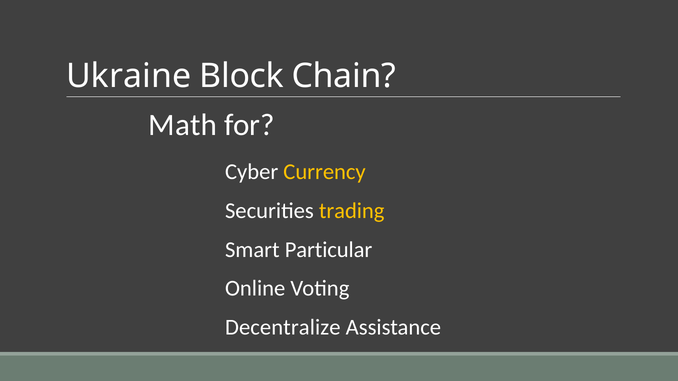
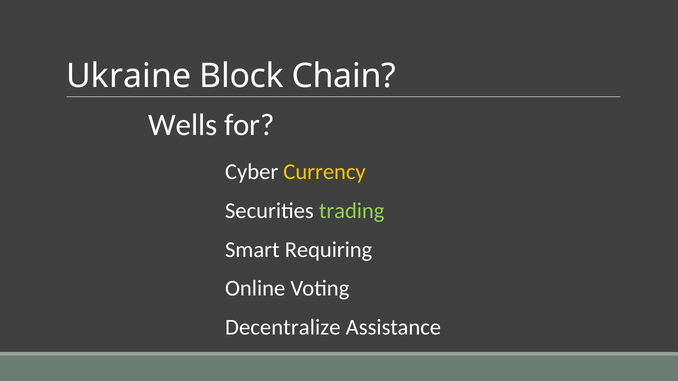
Math: Math -> Wells
trading colour: yellow -> light green
Particular: Particular -> Requiring
